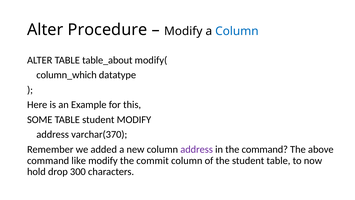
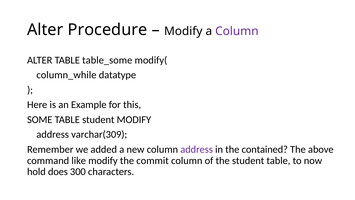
Column at (237, 31) colour: blue -> purple
table_about: table_about -> table_some
column_which: column_which -> column_while
varchar(370: varchar(370 -> varchar(309
the command: command -> contained
drop: drop -> does
